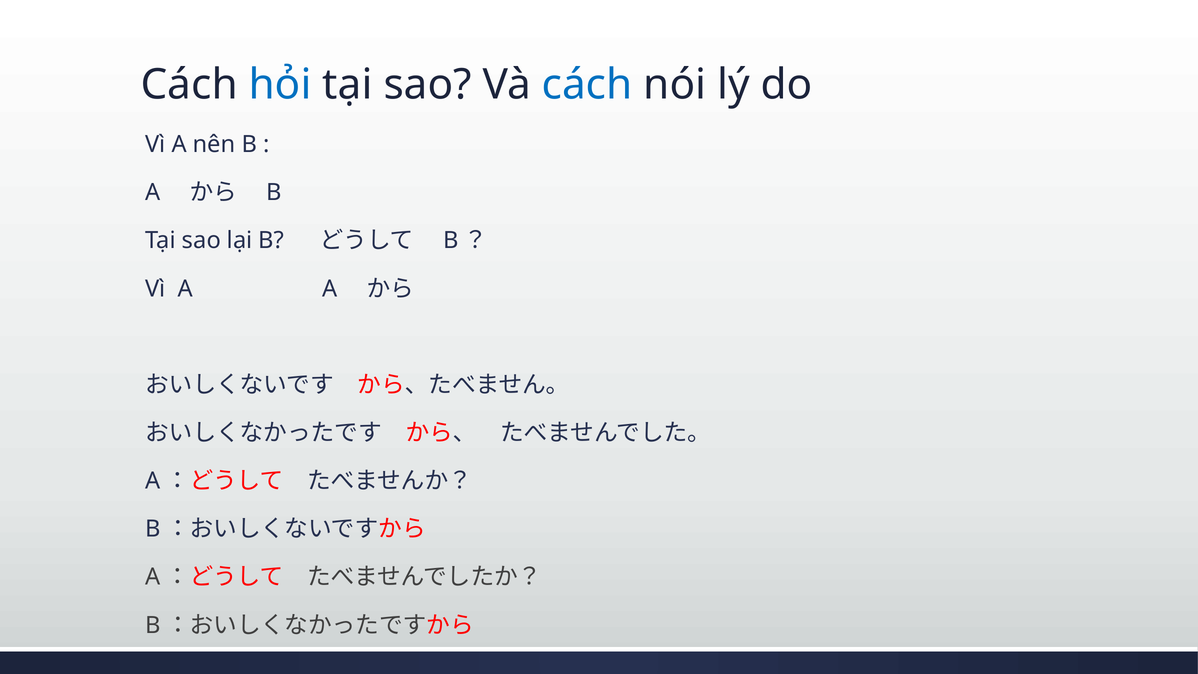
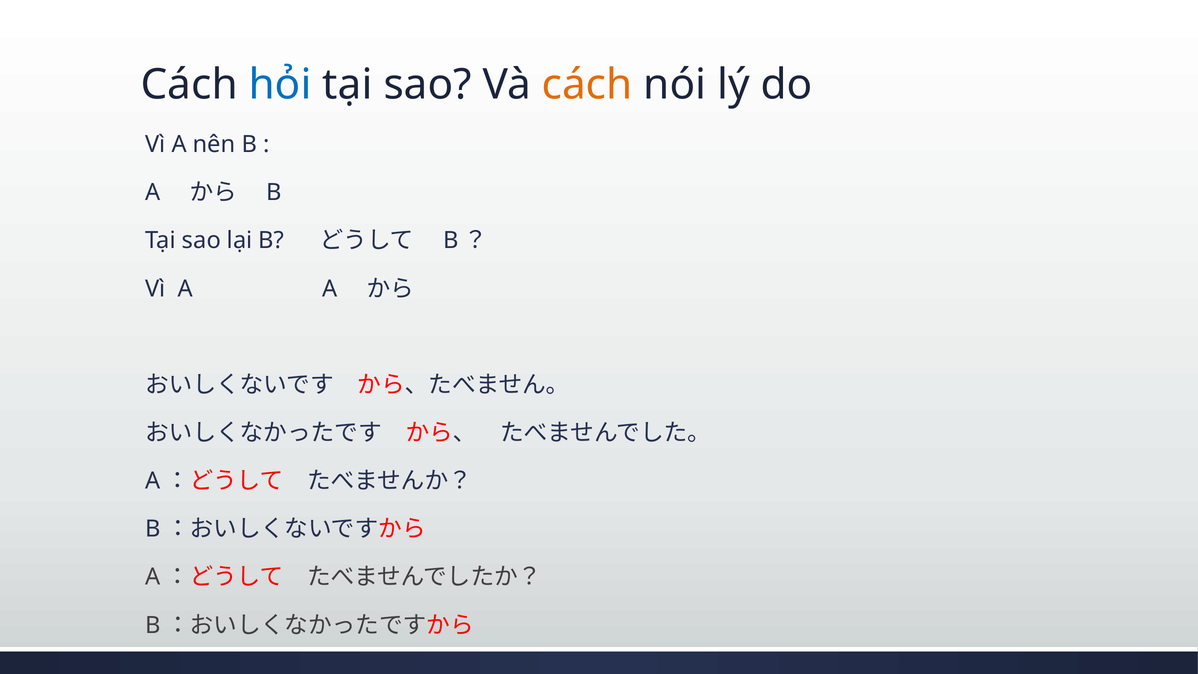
cách at (587, 85) colour: blue -> orange
